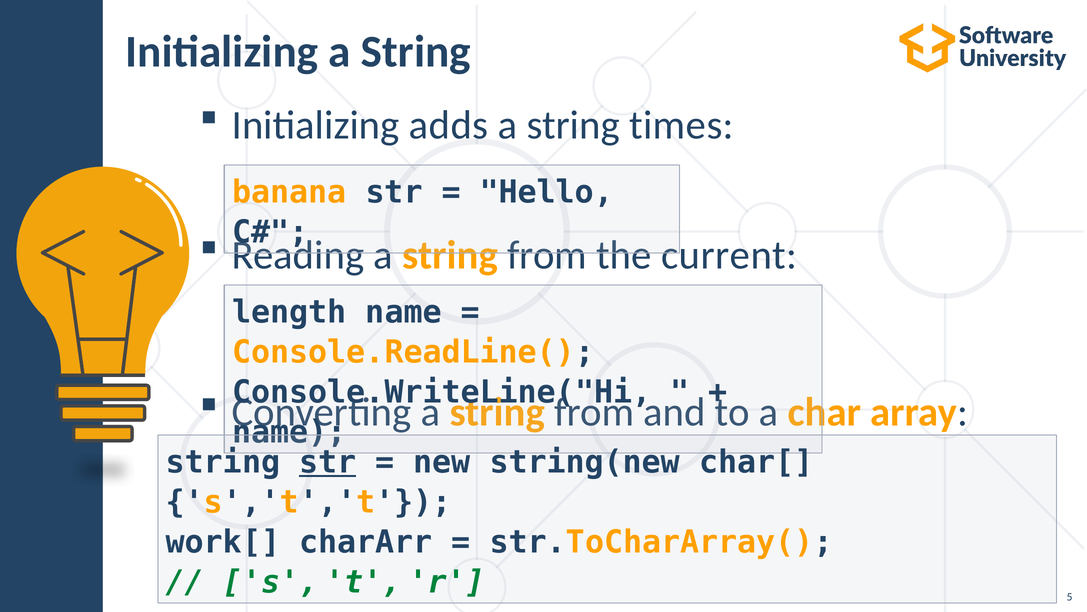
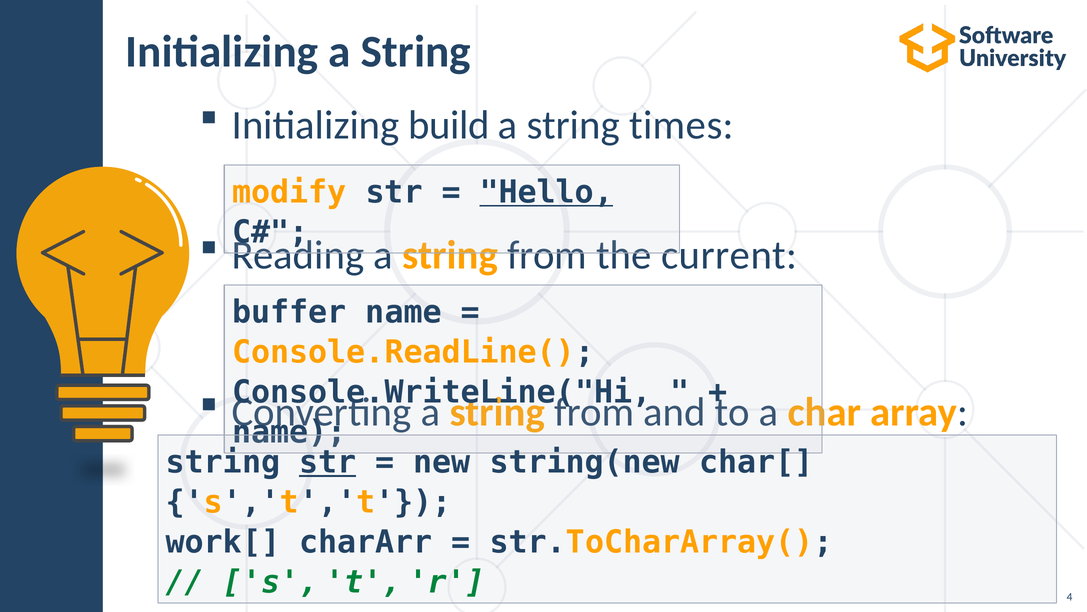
adds: adds -> build
banana: banana -> modify
Hello underline: none -> present
length: length -> buffer
5: 5 -> 4
